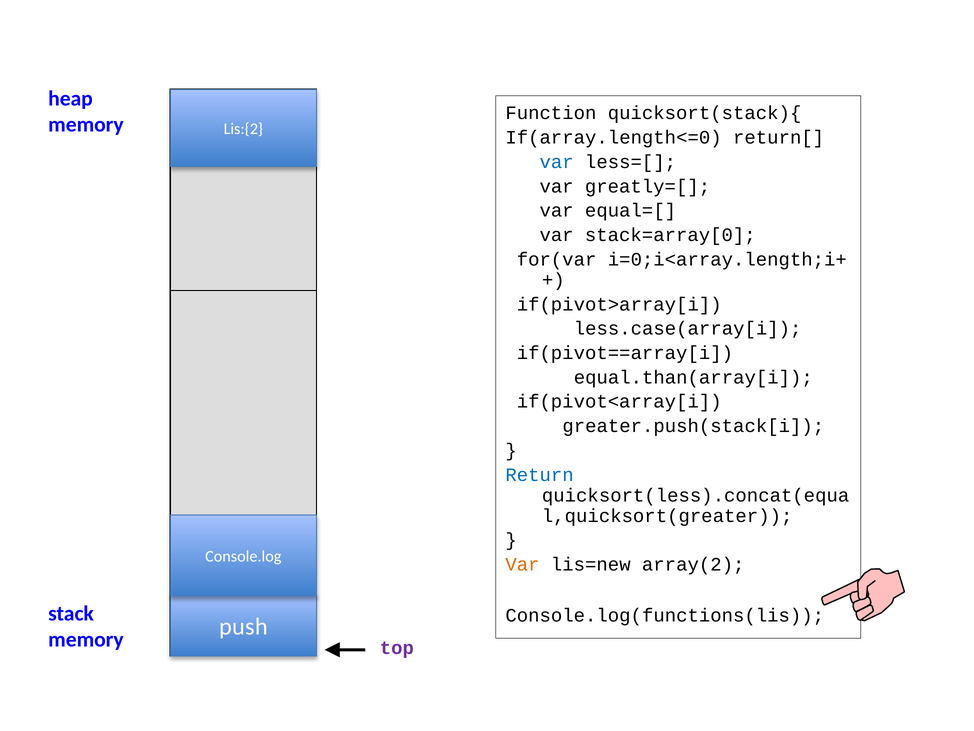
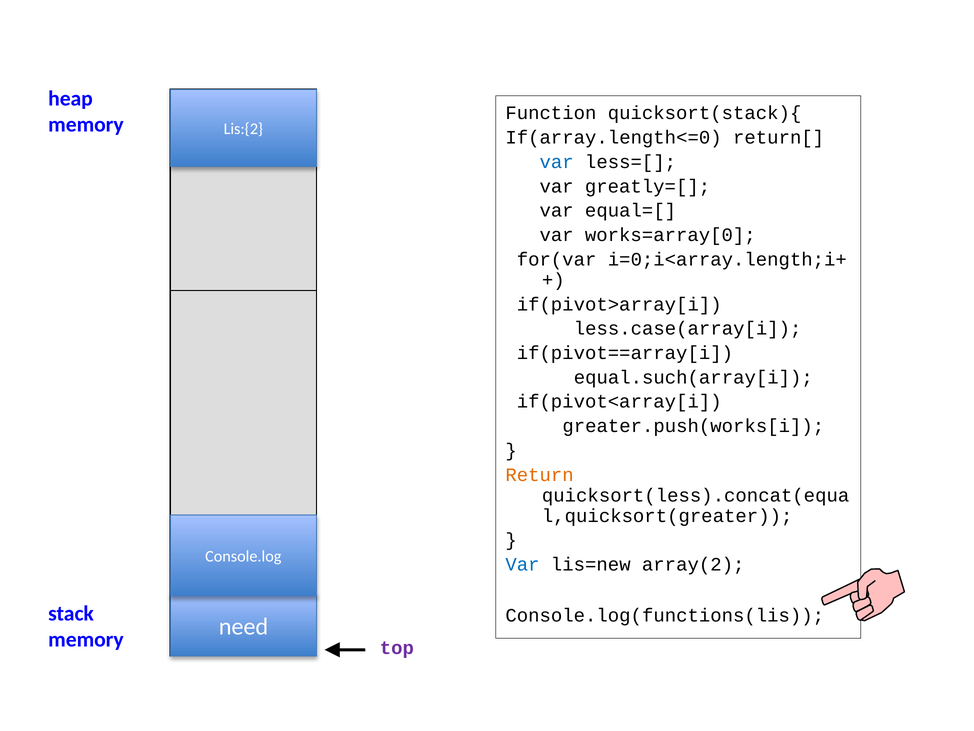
stack=array[0: stack=array[0 -> works=array[0
equal.than(array[i: equal.than(array[i -> equal.such(array[i
greater.push(stack[i: greater.push(stack[i -> greater.push(works[i
Return colour: blue -> orange
Var at (522, 564) colour: orange -> blue
push: push -> need
